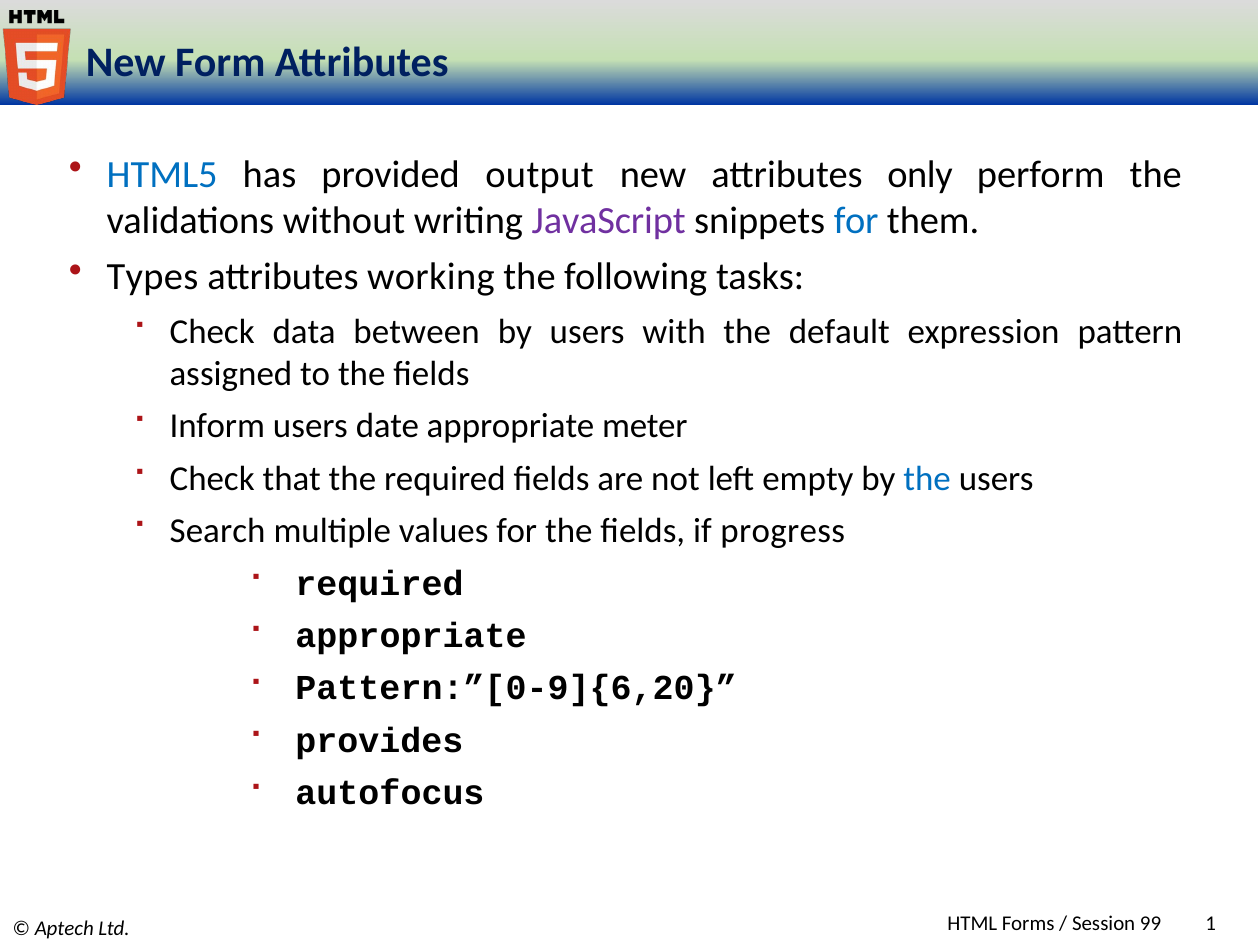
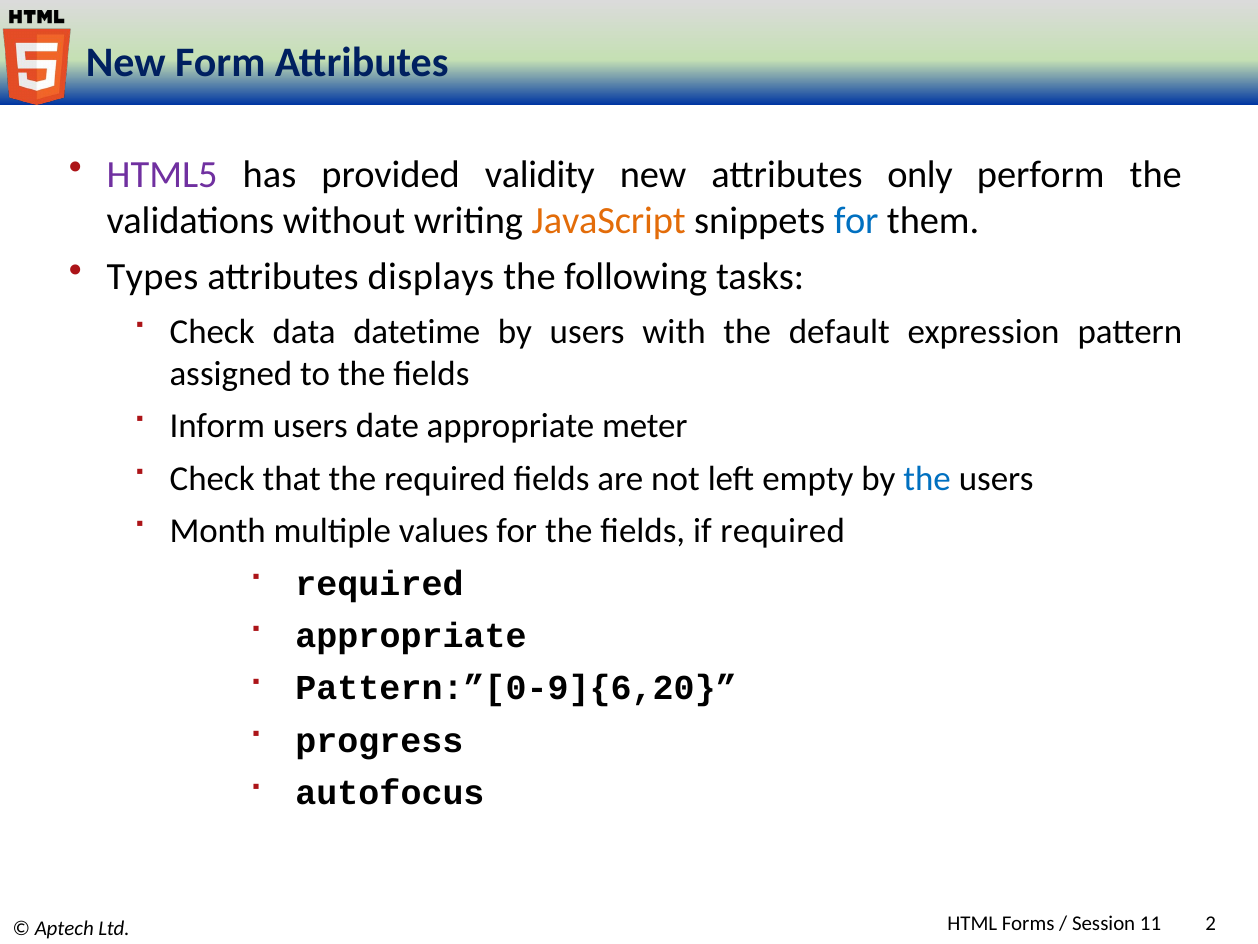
HTML5 colour: blue -> purple
output: output -> validity
JavaScript colour: purple -> orange
working: working -> displays
between: between -> datetime
Search: Search -> Month
if progress: progress -> required
provides: provides -> progress
99: 99 -> 11
1: 1 -> 2
